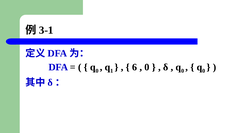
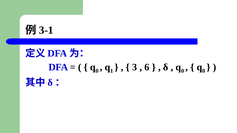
6: 6 -> 3
0 at (147, 67): 0 -> 6
